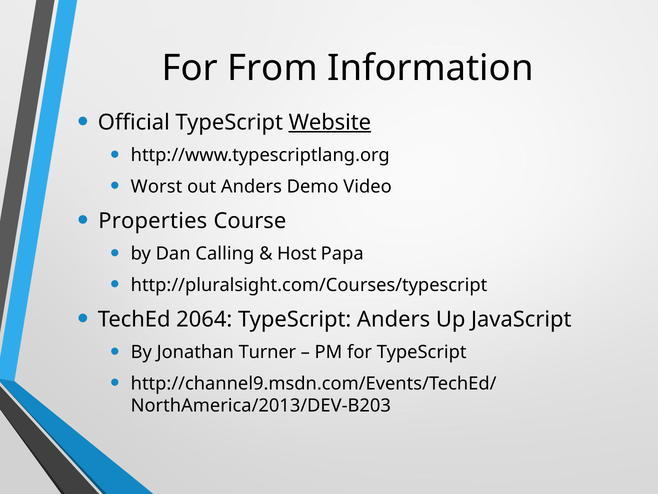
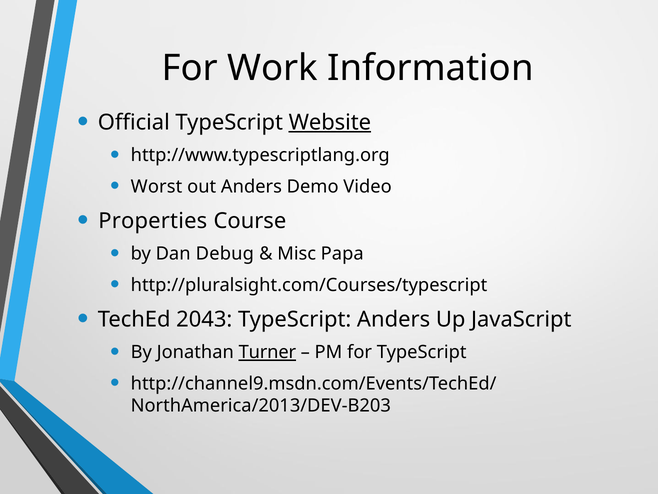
From: From -> Work
Calling: Calling -> Debug
Host: Host -> Misc
2064: 2064 -> 2043
Turner underline: none -> present
